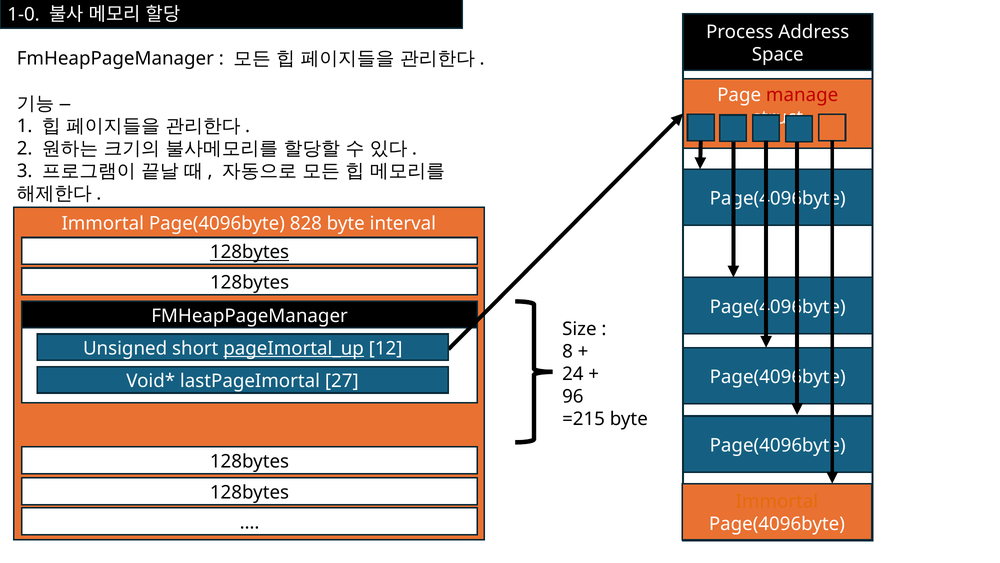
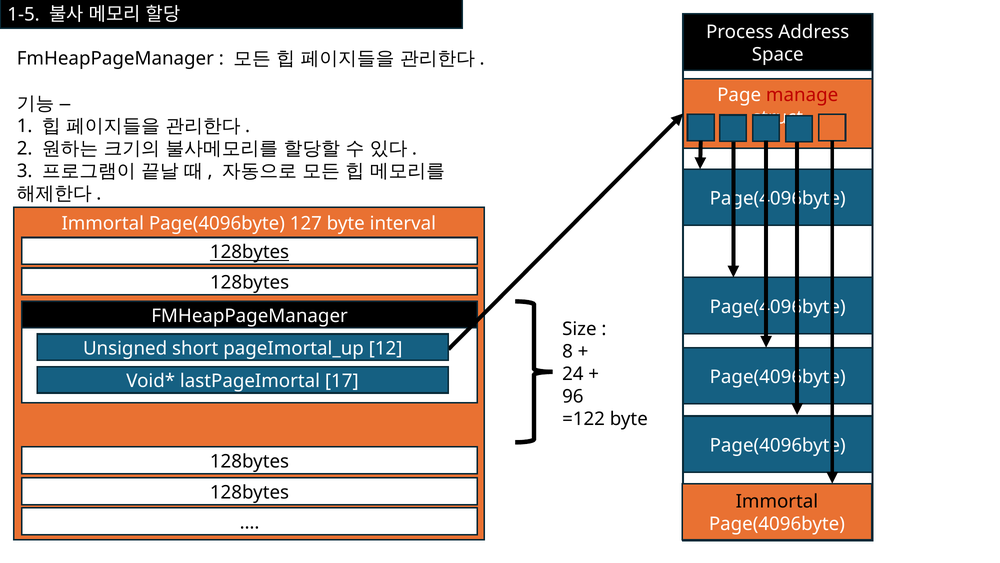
1-0: 1-0 -> 1-5
828: 828 -> 127
pageImortal_up underline: present -> none
27: 27 -> 17
=215: =215 -> =122
Immortal at (777, 501) colour: orange -> black
